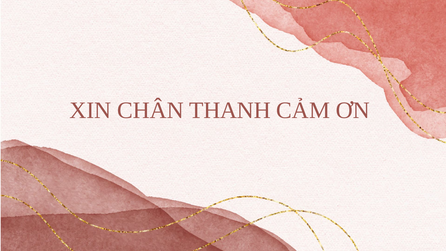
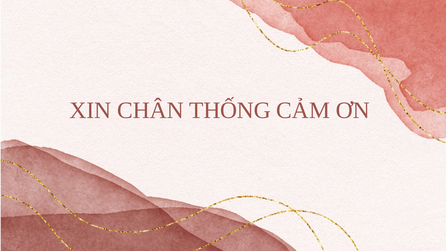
THANH: THANH -> THỐNG
